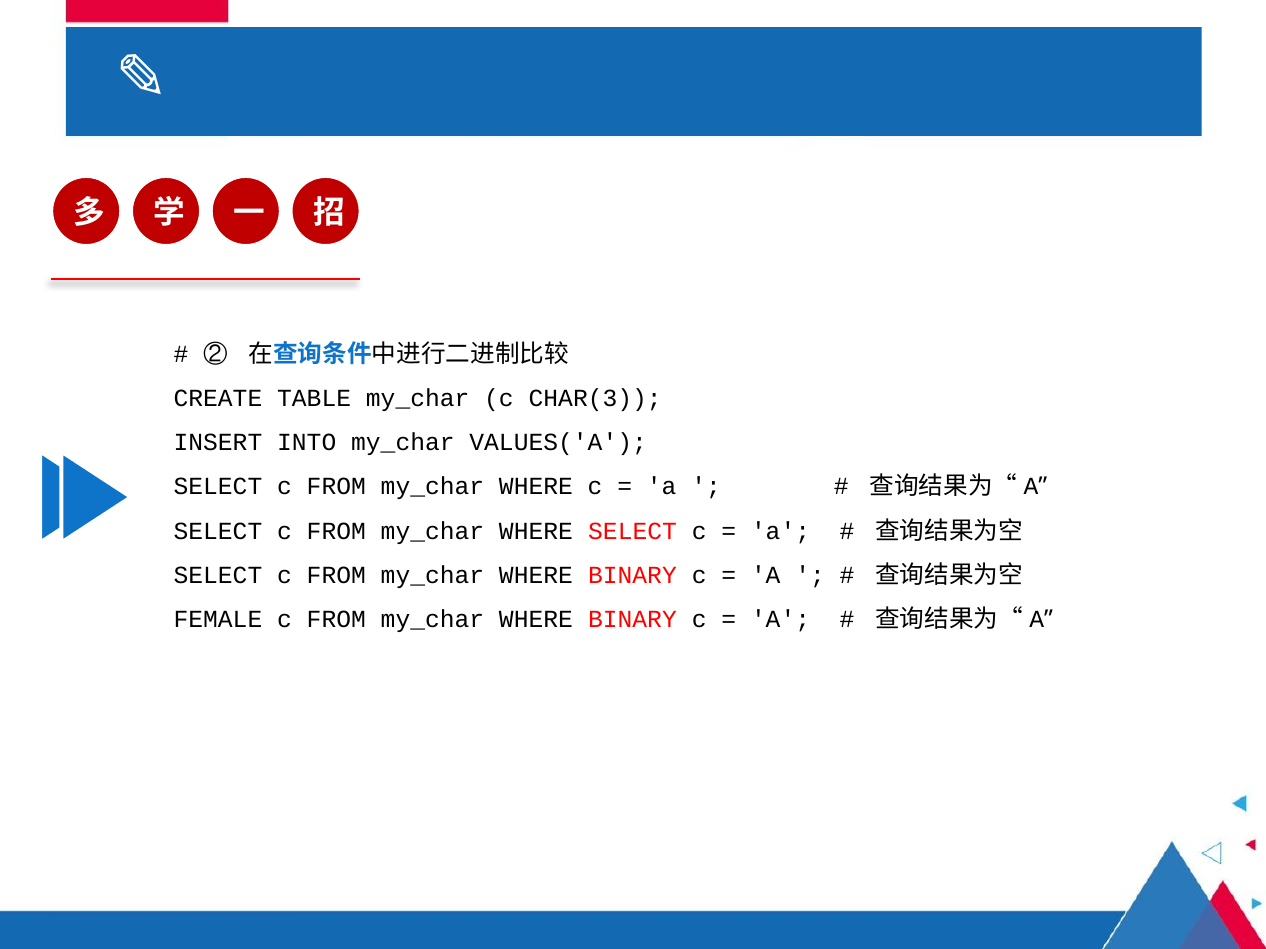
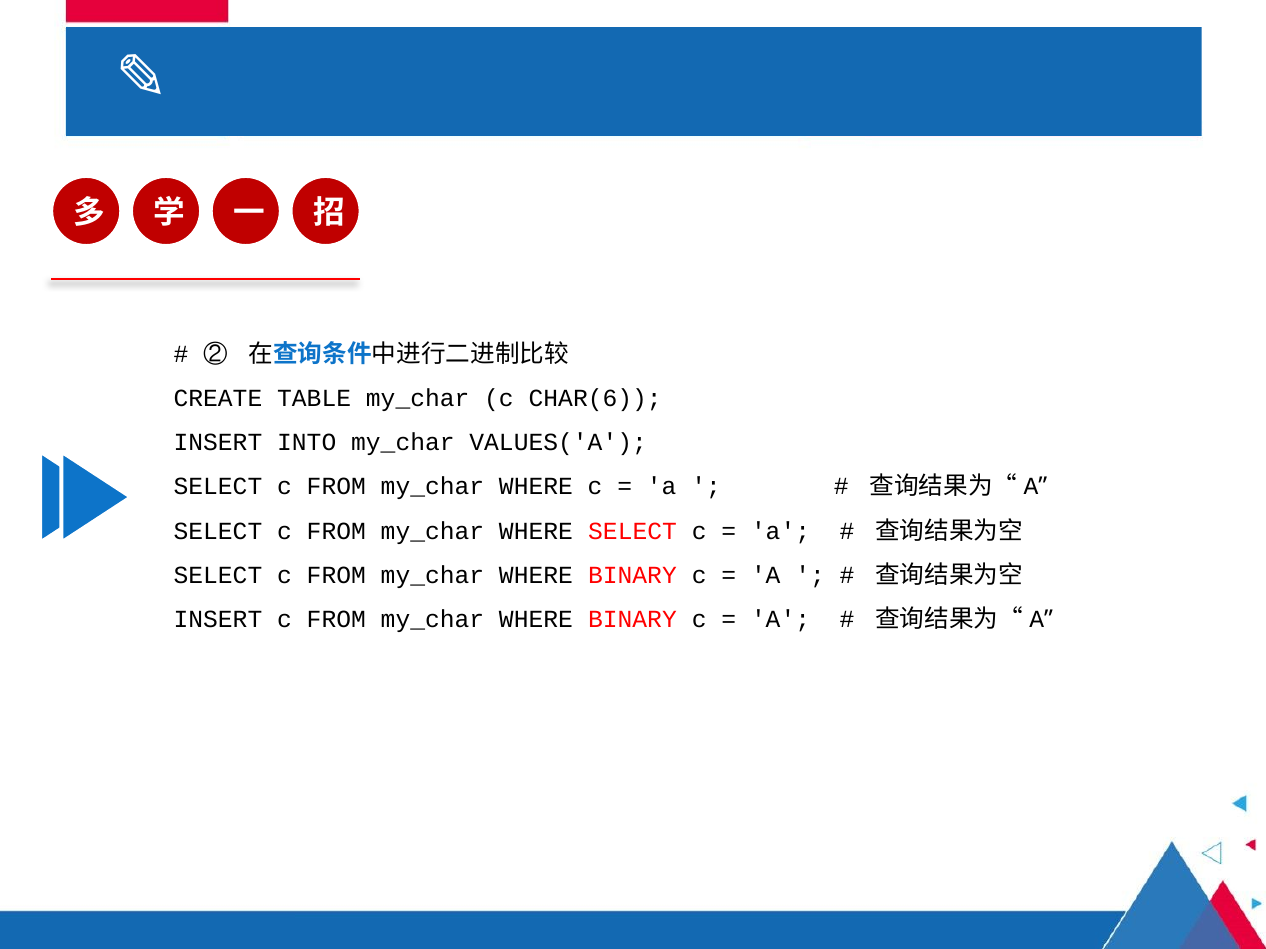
CHAR(3: CHAR(3 -> CHAR(6
FEMALE at (218, 620): FEMALE -> INSERT
